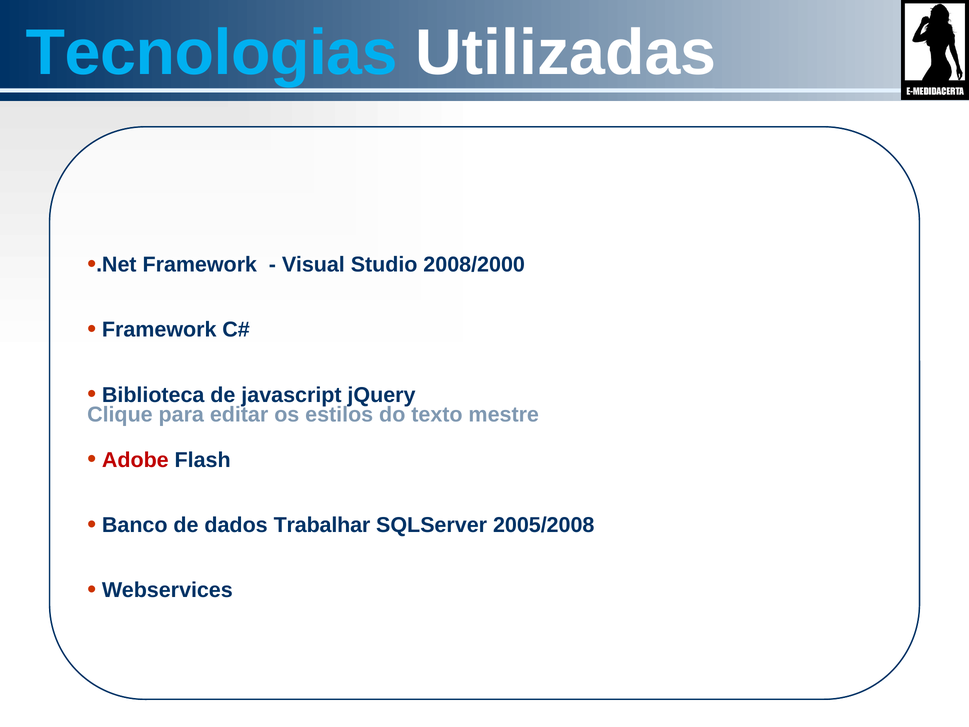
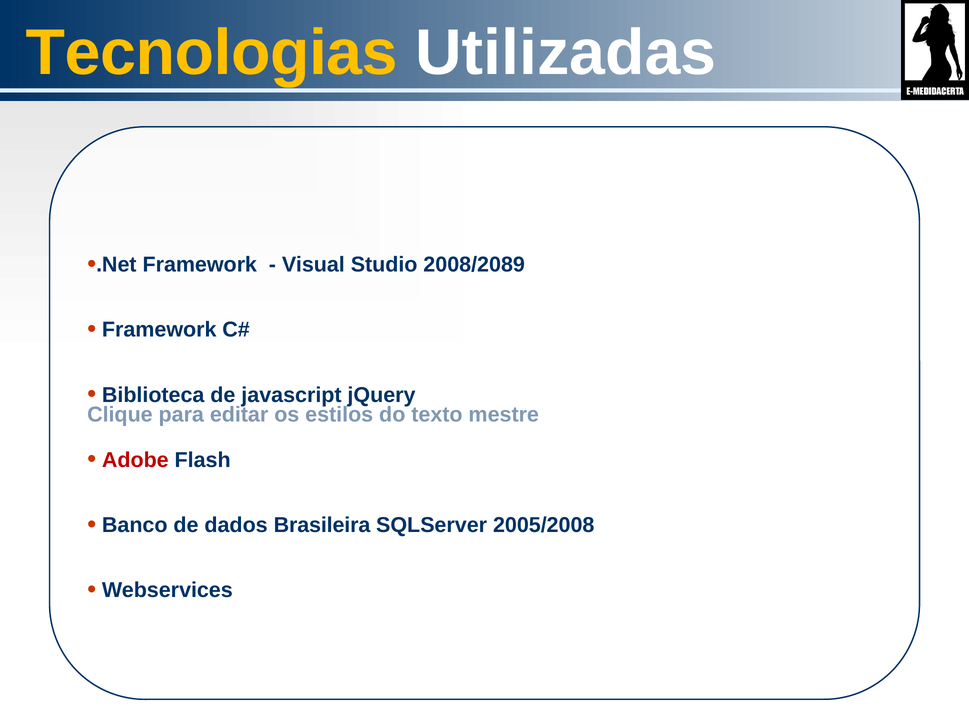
Tecnologias colour: light blue -> yellow
2008/2000: 2008/2000 -> 2008/2089
Trabalhar: Trabalhar -> Brasileira
